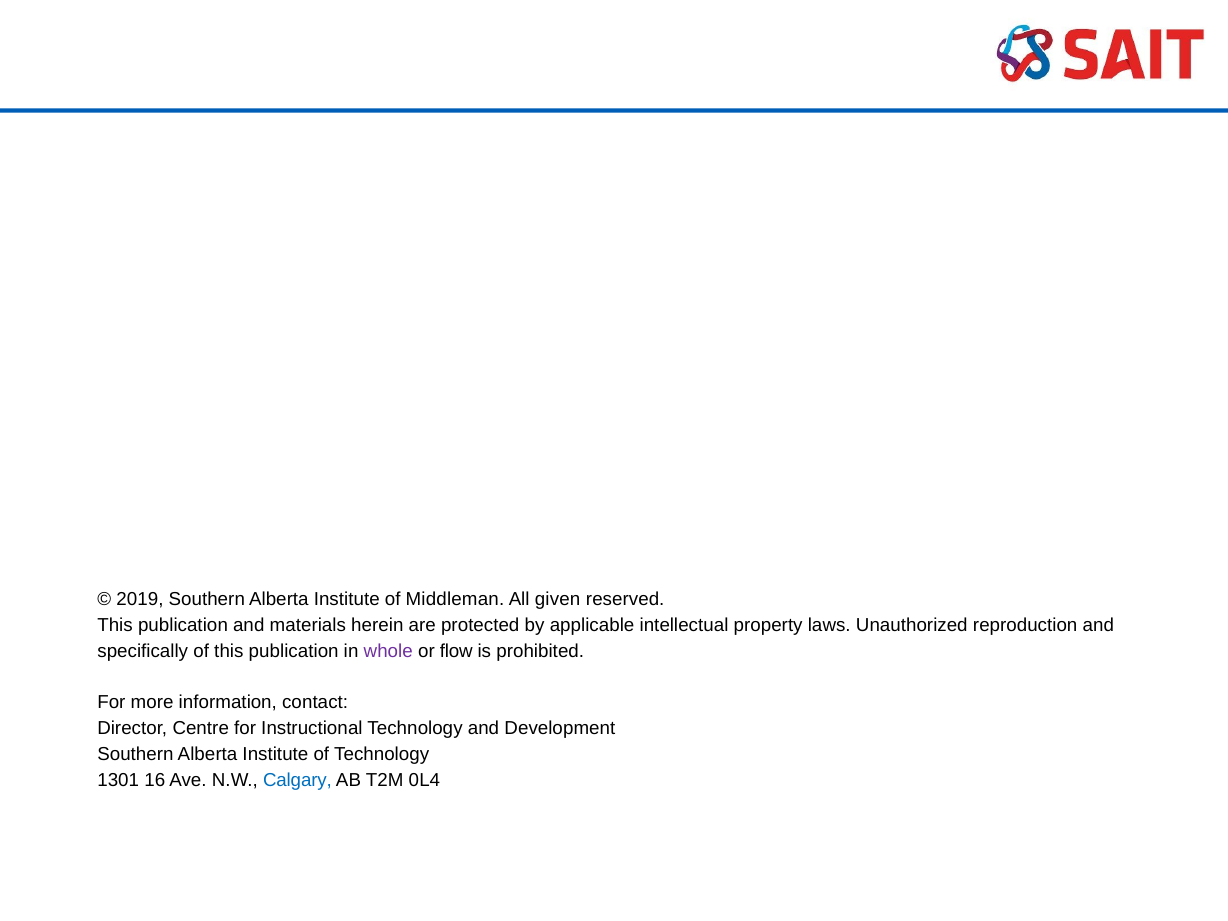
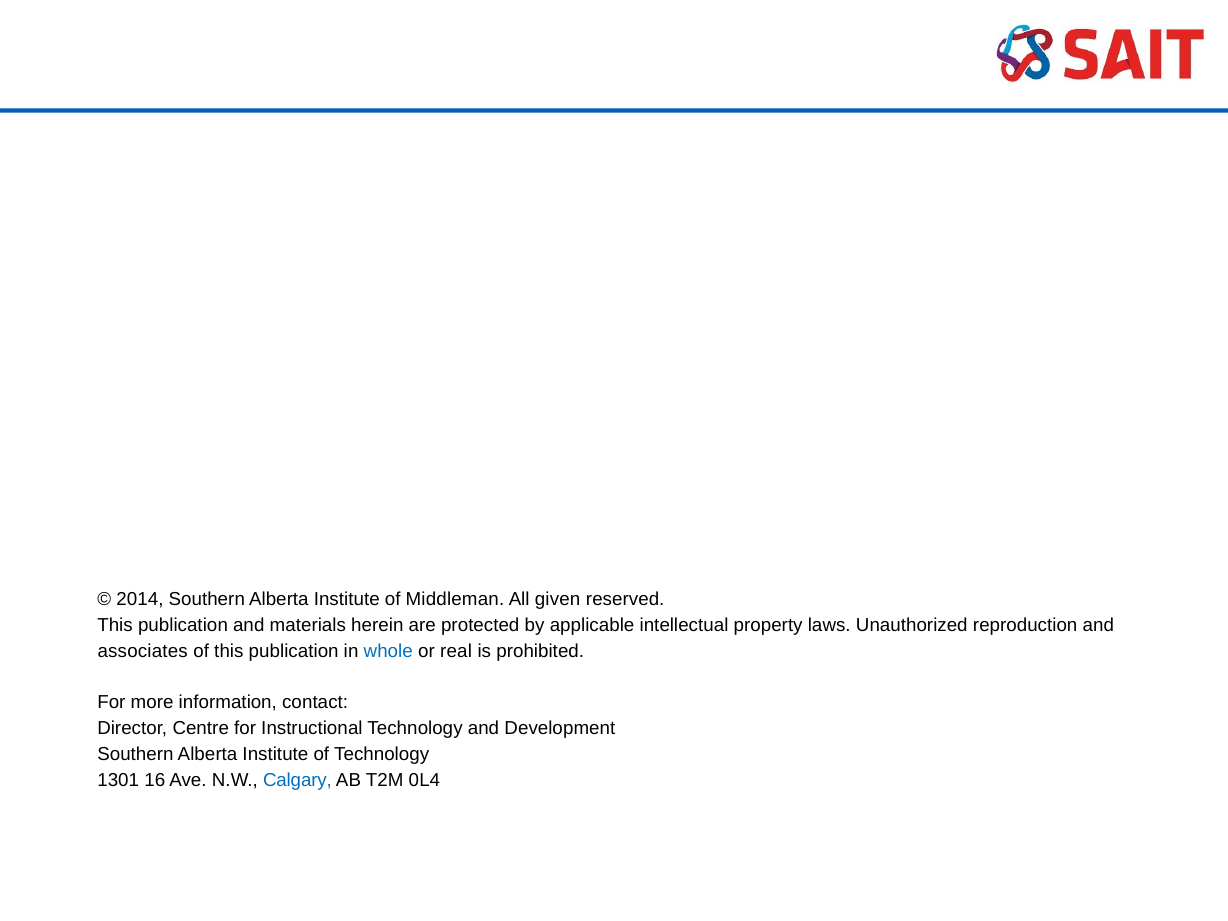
2019: 2019 -> 2014
specifically: specifically -> associates
whole colour: purple -> blue
flow: flow -> real
